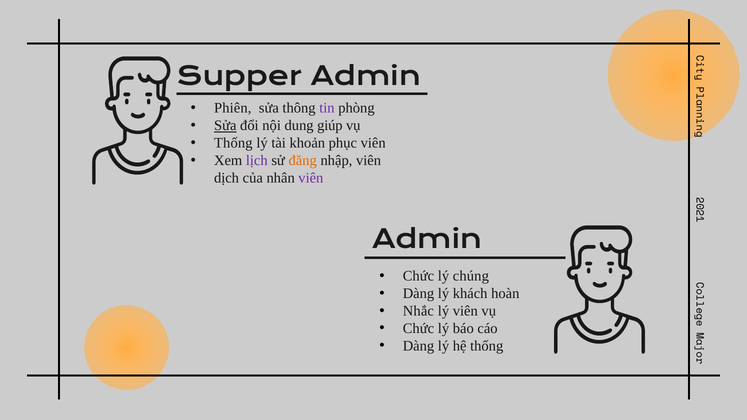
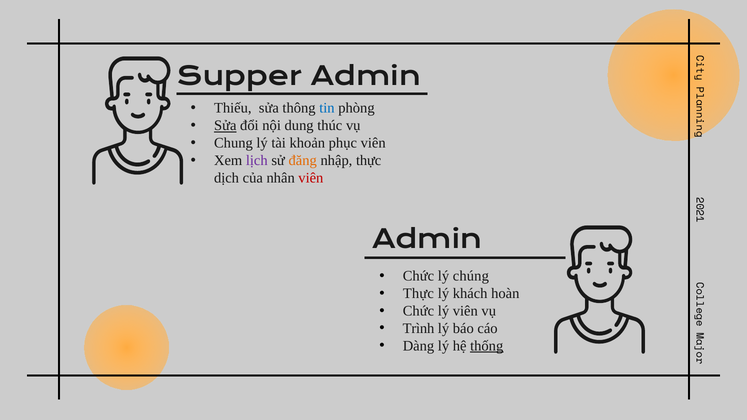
Phiên: Phiên -> Thiếu
tin colour: purple -> blue
giúp: giúp -> thúc
Thống at (233, 143): Thống -> Chung
nhập viên: viên -> thực
viên at (311, 178) colour: purple -> red
Dàng at (418, 294): Dàng -> Thực
Nhắc at (418, 311): Nhắc -> Chức
Chức at (418, 329): Chức -> Trình
thống at (487, 346) underline: none -> present
